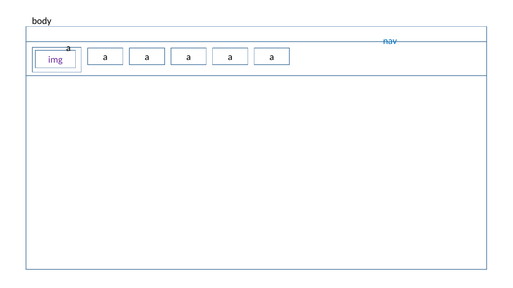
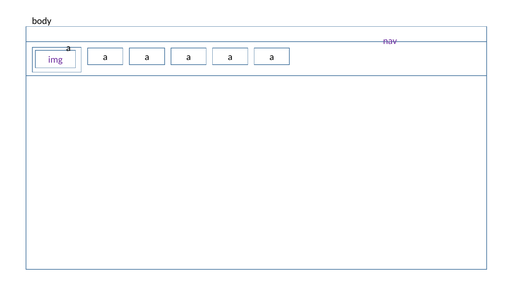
nav colour: blue -> purple
